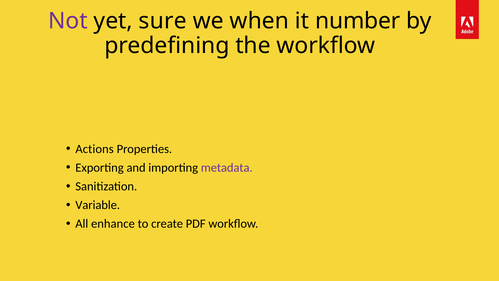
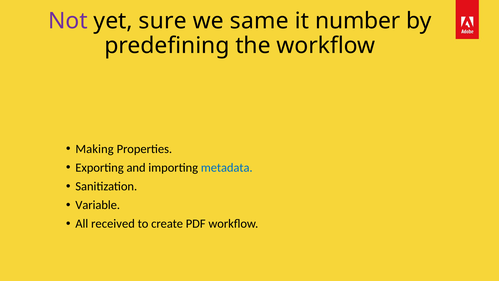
when: when -> same
Actions: Actions -> Making
metadata colour: purple -> blue
enhance: enhance -> received
